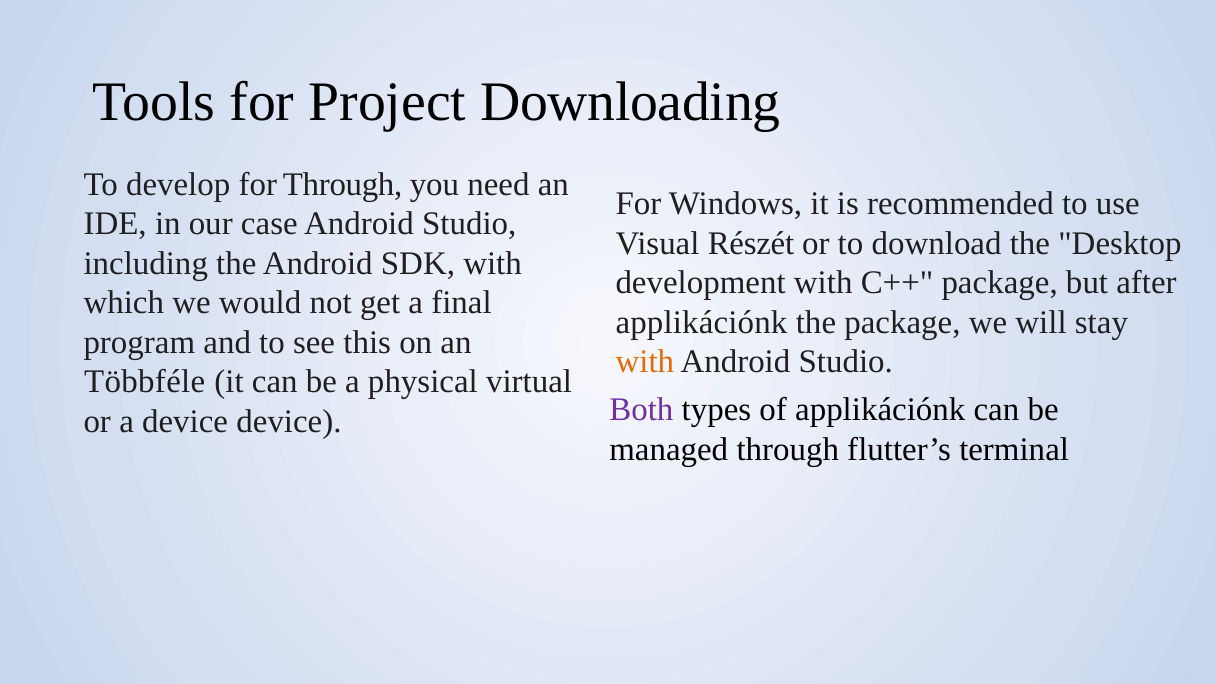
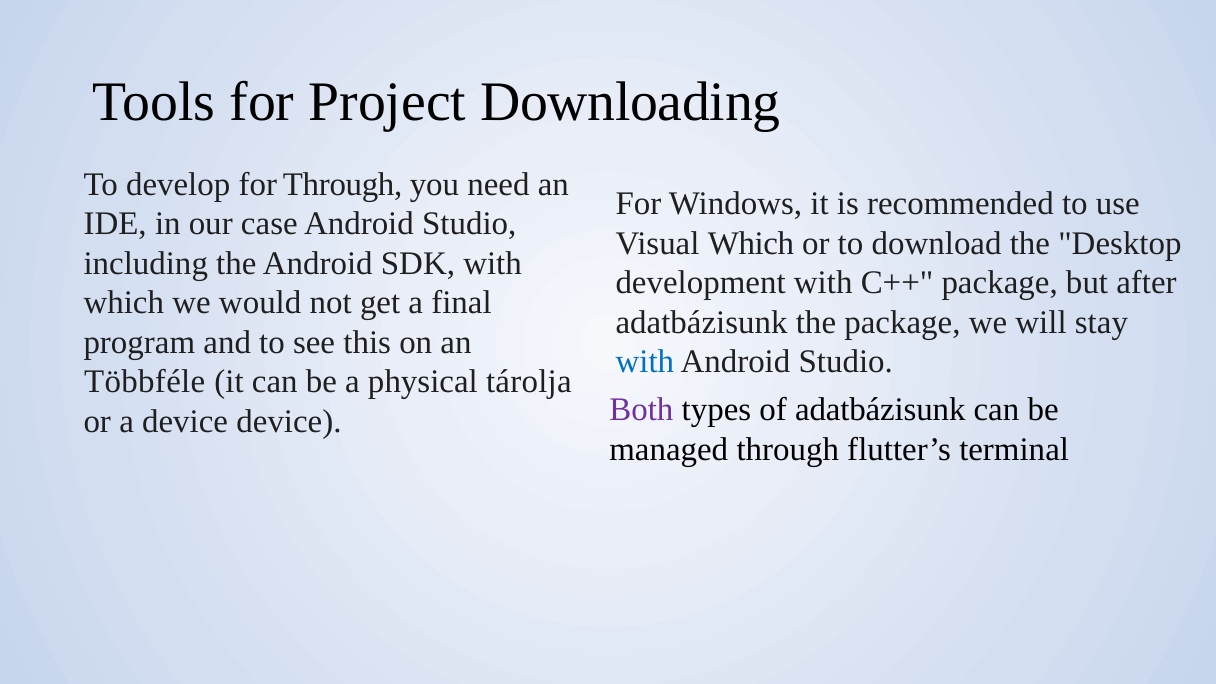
Visual Részét: Részét -> Which
applikációnk at (701, 322): applikációnk -> adatbázisunk
with at (645, 362) colour: orange -> blue
virtual: virtual -> tárolja
of applikációnk: applikációnk -> adatbázisunk
